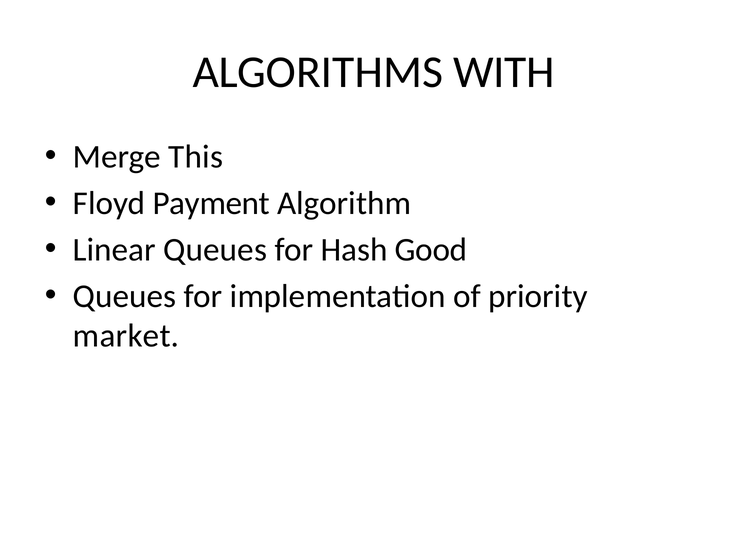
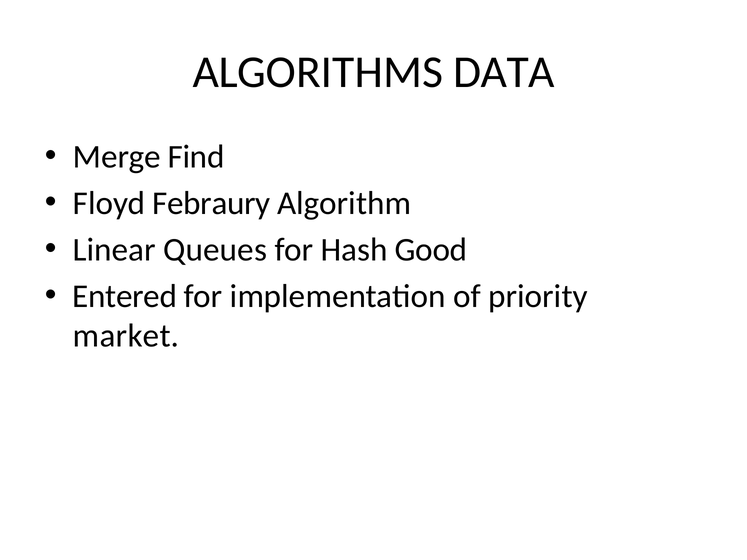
WITH: WITH -> DATA
This: This -> Find
Payment: Payment -> Febraury
Queues at (125, 296): Queues -> Entered
